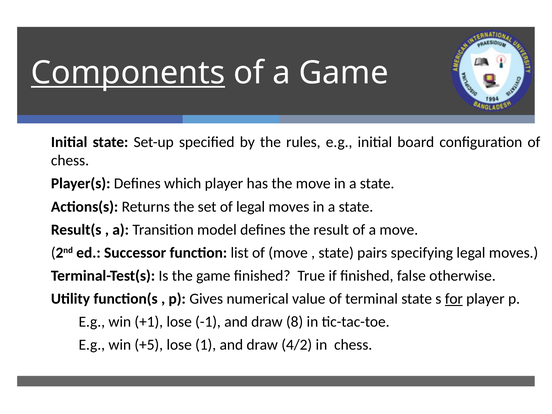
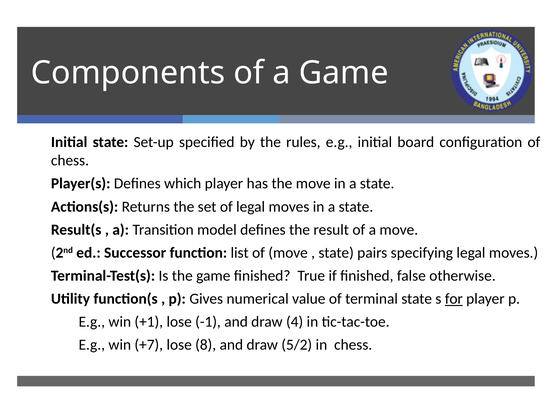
Components underline: present -> none
8: 8 -> 4
+5: +5 -> +7
1: 1 -> 8
4/2: 4/2 -> 5/2
